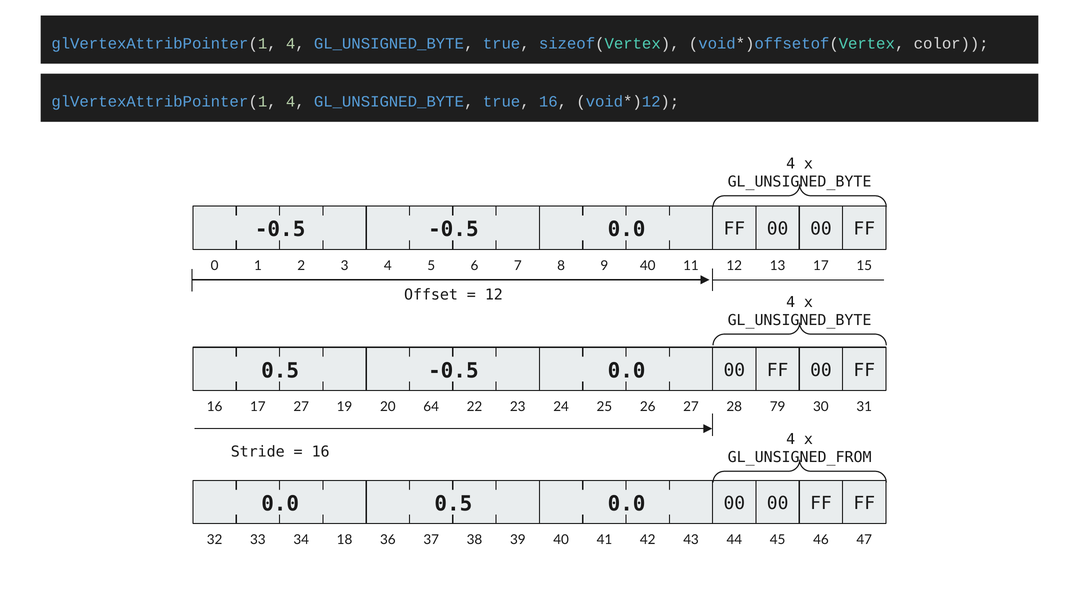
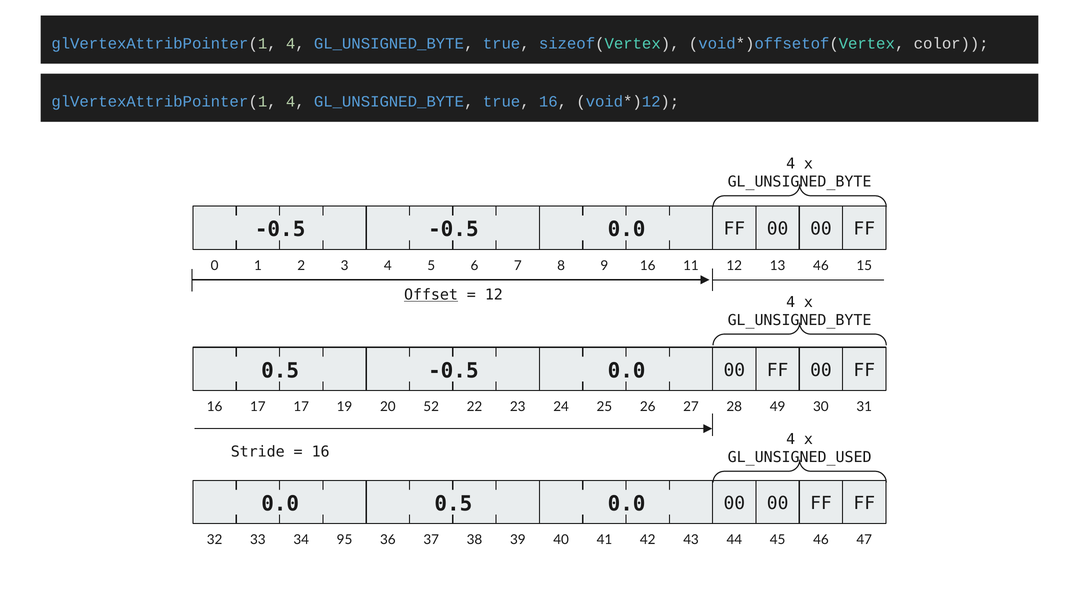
9 40: 40 -> 16
13 17: 17 -> 46
Offset underline: none -> present
17 27: 27 -> 17
64: 64 -> 52
79: 79 -> 49
GL_UNSIGNED_FROM: GL_UNSIGNED_FROM -> GL_UNSIGNED_USED
18: 18 -> 95
